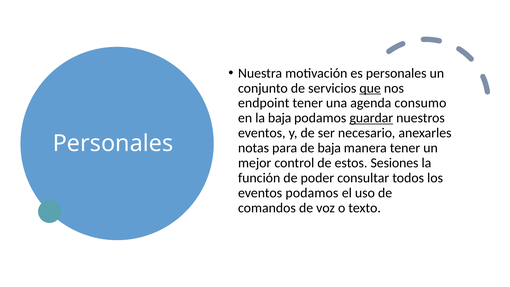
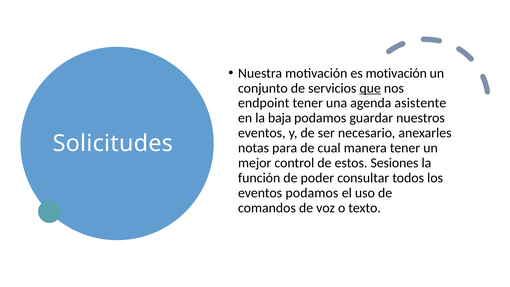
es personales: personales -> motivación
consumo: consumo -> asistente
guardar underline: present -> none
Personales at (113, 143): Personales -> Solicitudes
de baja: baja -> cual
